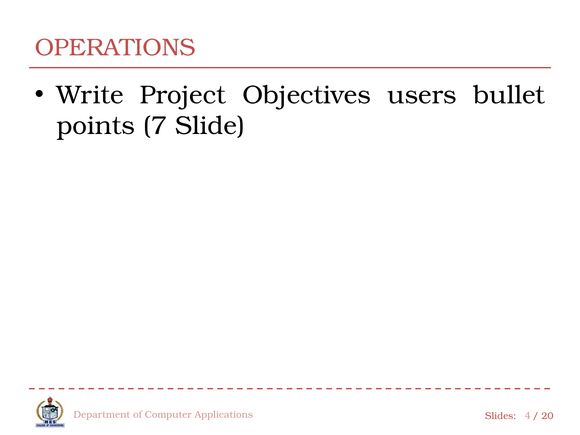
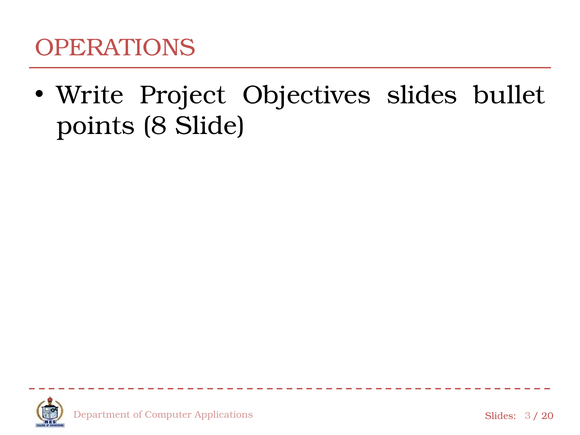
Objectives users: users -> slides
7: 7 -> 8
4: 4 -> 3
